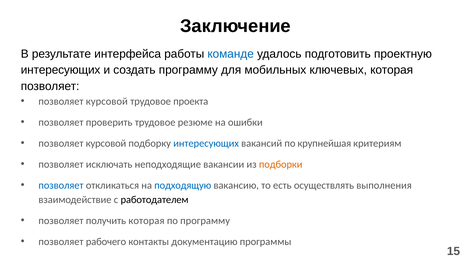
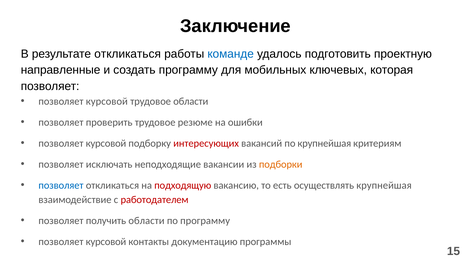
результате интерфейса: интерфейса -> откликаться
интересующих at (61, 70): интересующих -> направленные
трудовое проекта: проекта -> области
интересующих at (206, 143) colour: blue -> red
подходящую colour: blue -> red
осуществлять выполнения: выполнения -> крупнейшая
работодателем colour: black -> red
получить которая: которая -> области
рабочего at (106, 242): рабочего -> курсовой
